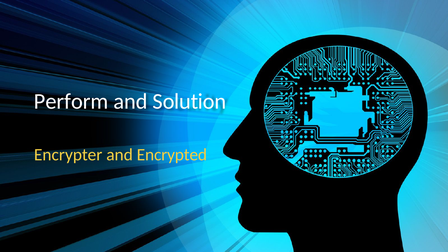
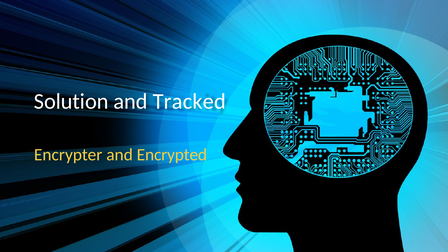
Perform: Perform -> Solution
Solution: Solution -> Tracked
